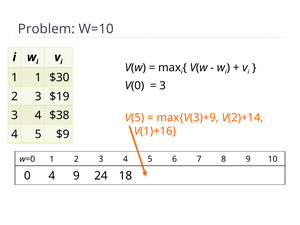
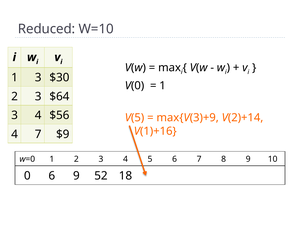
Problem: Problem -> Reduced
1 1: 1 -> 3
3 at (163, 86): 3 -> 1
$19: $19 -> $64
$38: $38 -> $56
5 at (38, 134): 5 -> 7
0 4: 4 -> 6
24: 24 -> 52
